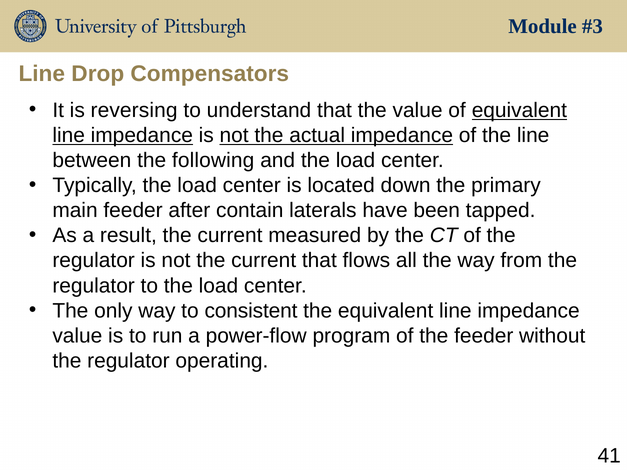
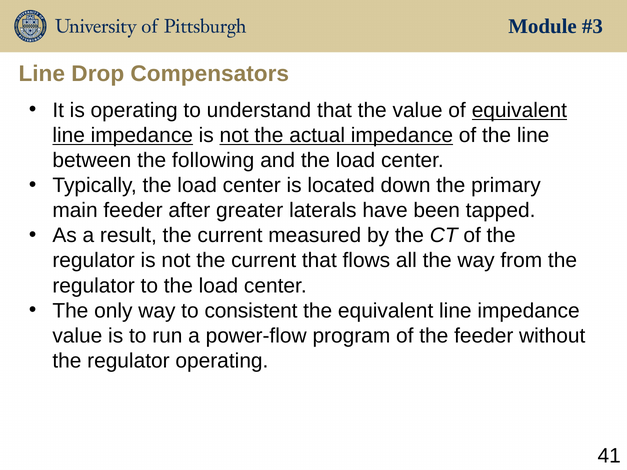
is reversing: reversing -> operating
contain: contain -> greater
